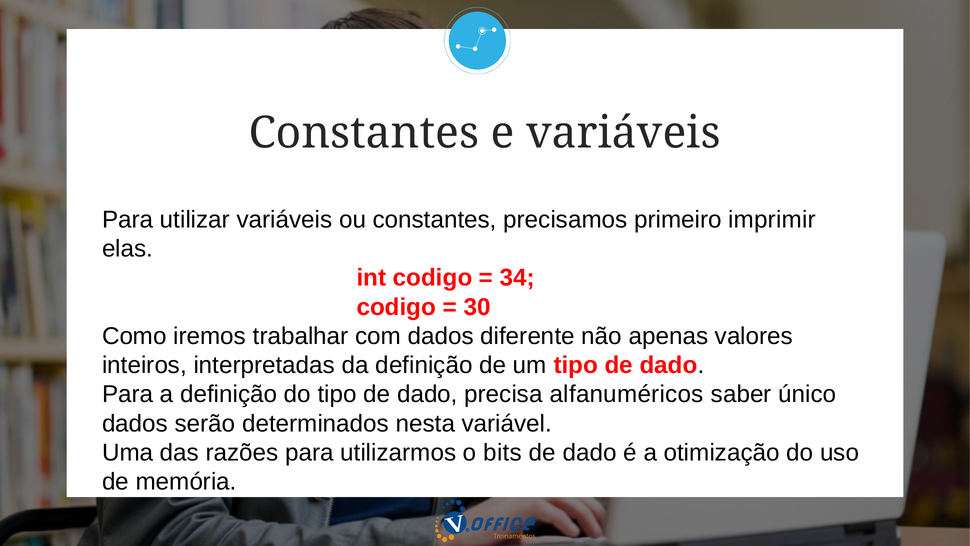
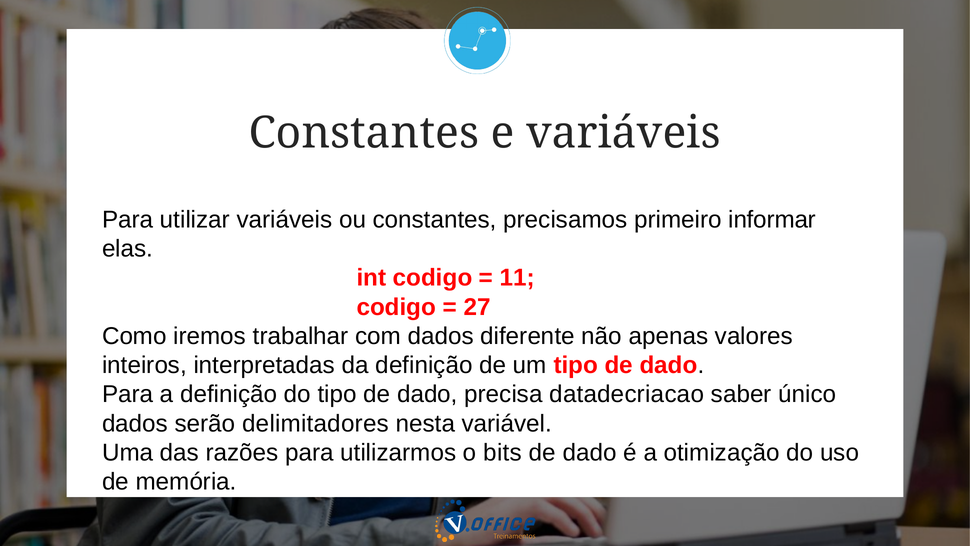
imprimir: imprimir -> informar
34: 34 -> 11
30: 30 -> 27
alfanuméricos: alfanuméricos -> datadecriacao
determinados: determinados -> delimitadores
